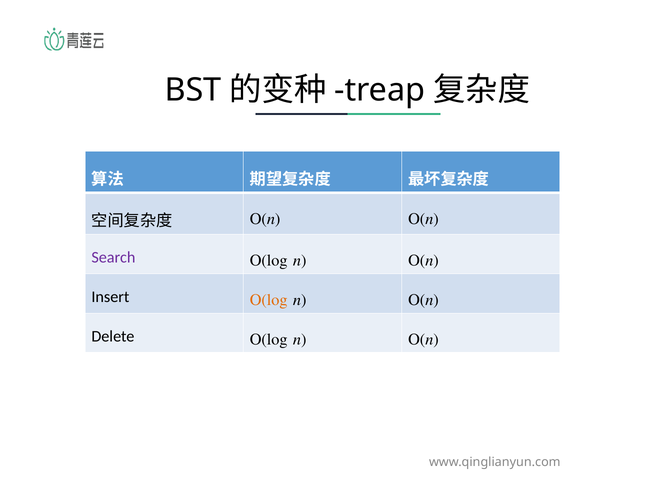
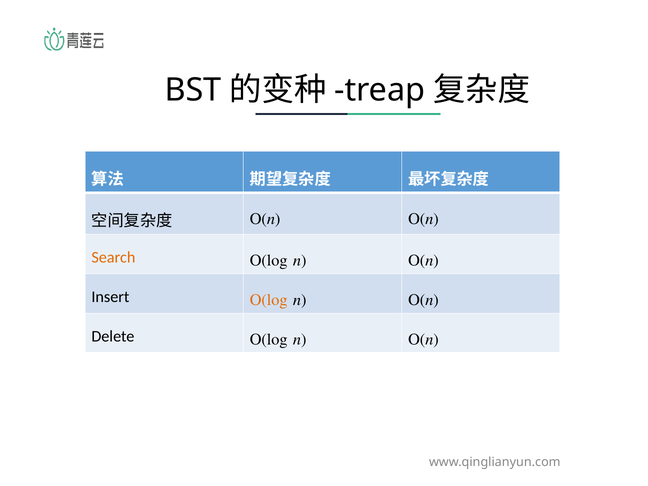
Search colour: purple -> orange
